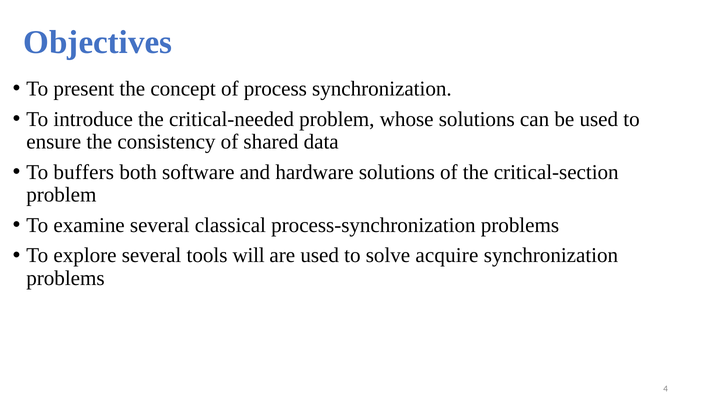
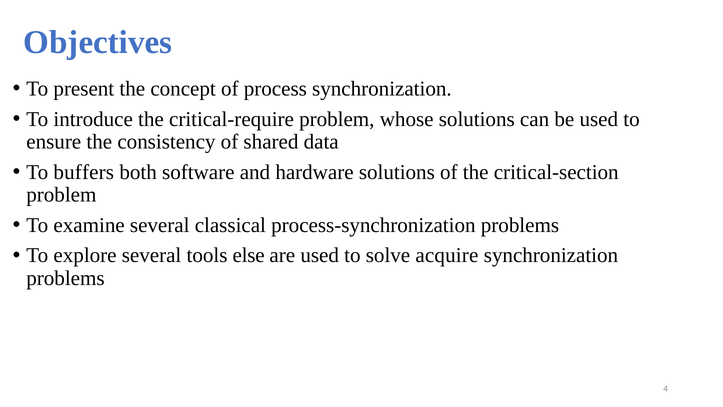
critical-needed: critical-needed -> critical-require
will: will -> else
